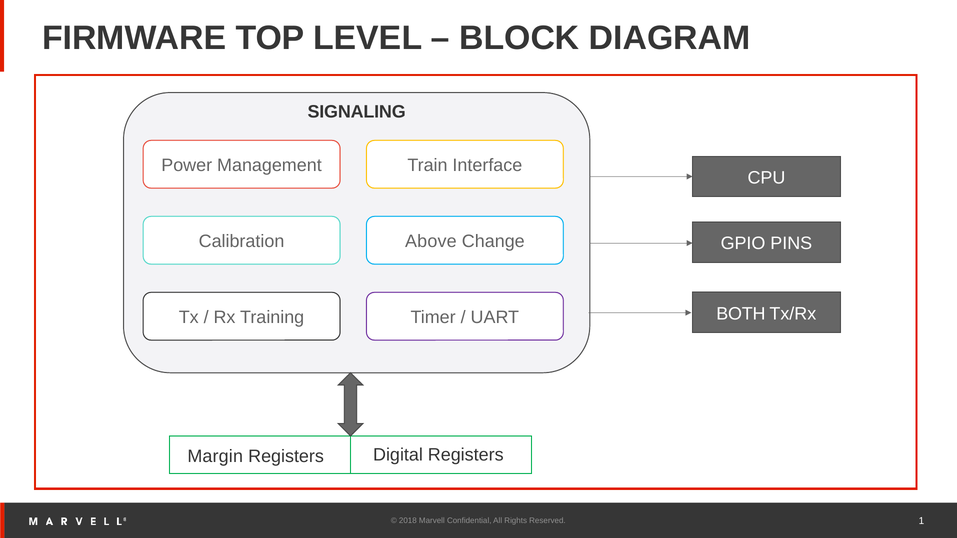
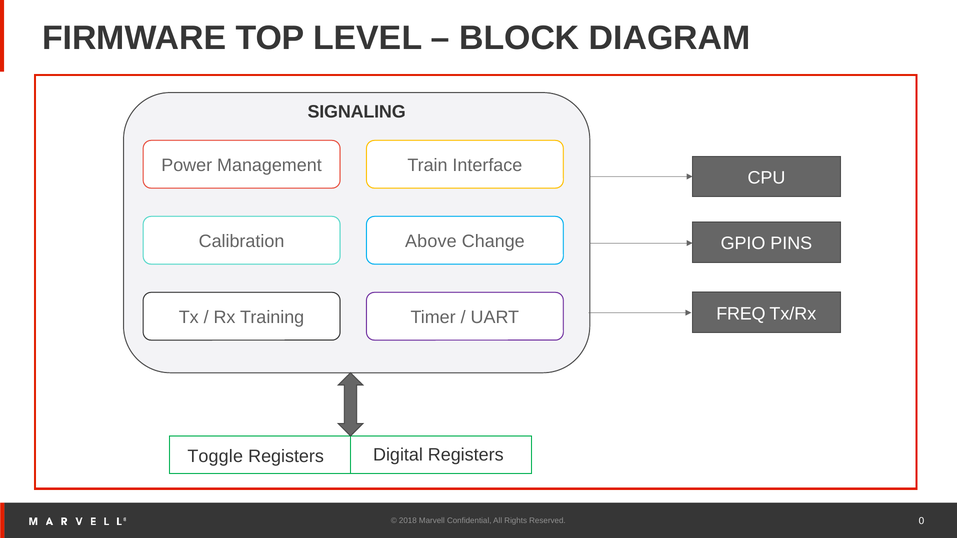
BOTH: BOTH -> FREQ
Margin: Margin -> Toggle
1: 1 -> 0
